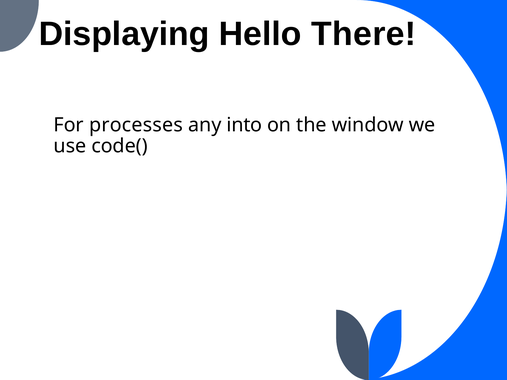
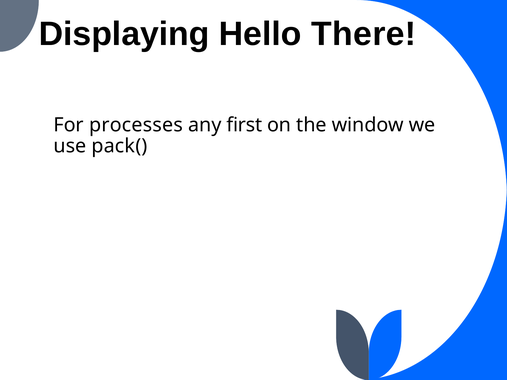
into: into -> first
code(: code( -> pack(
